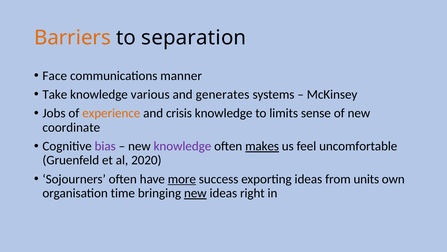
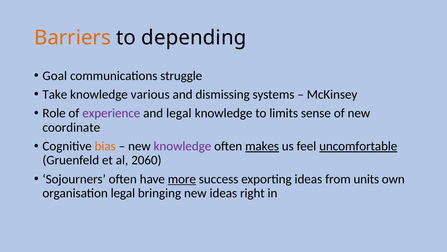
separation: separation -> depending
Face: Face -> Goal
manner: manner -> struggle
generates: generates -> dismissing
Jobs: Jobs -> Role
experience colour: orange -> purple
and crisis: crisis -> legal
bias colour: purple -> orange
uncomfortable underline: none -> present
2020: 2020 -> 2060
organisation time: time -> legal
new at (195, 193) underline: present -> none
